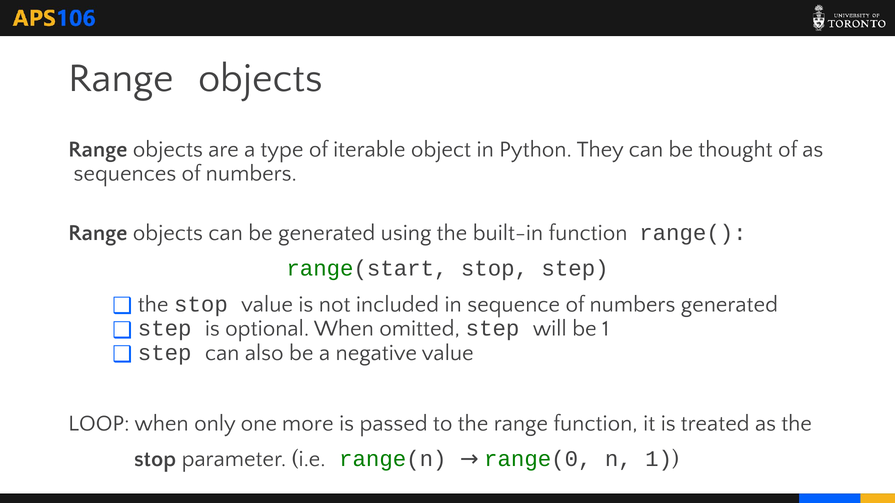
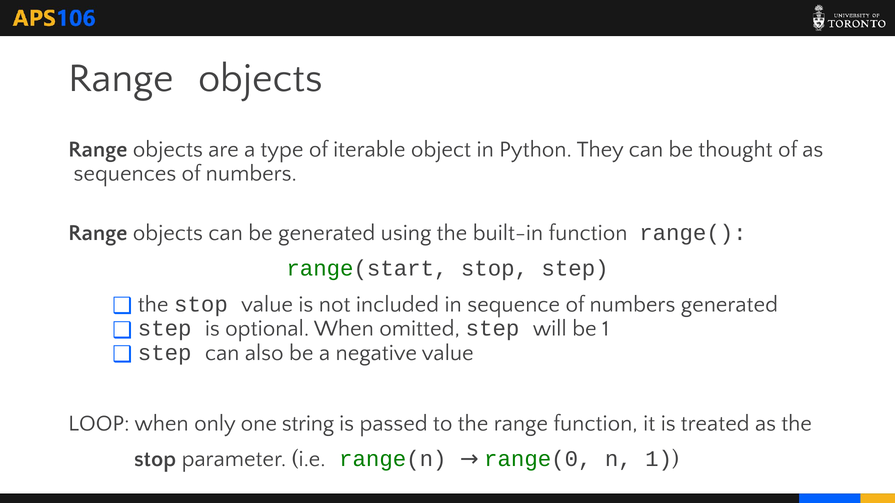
more: more -> string
